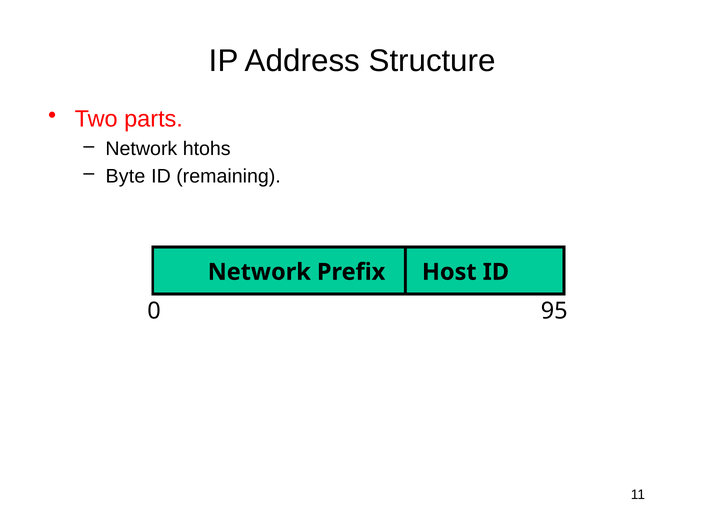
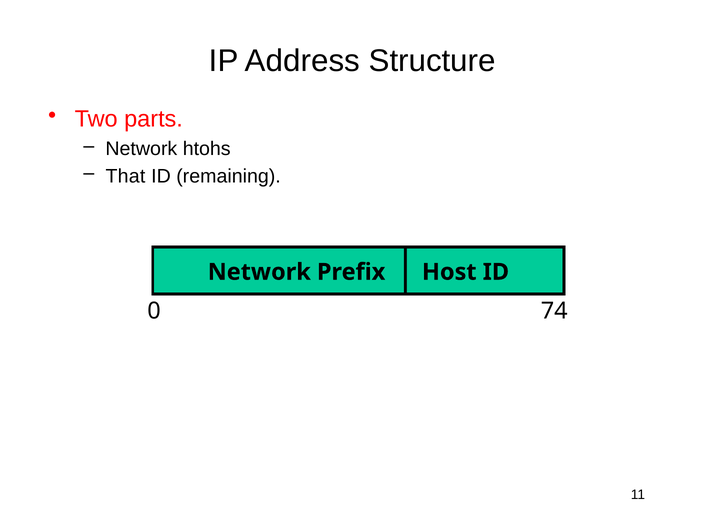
Byte: Byte -> That
95: 95 -> 74
